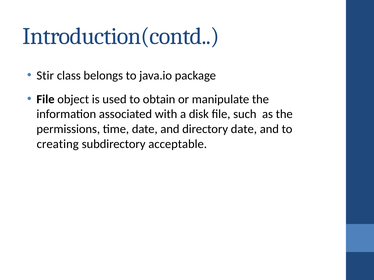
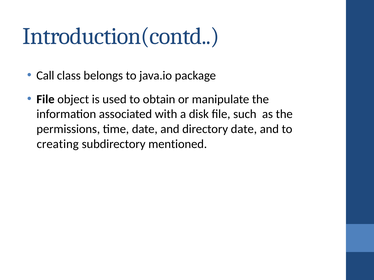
Stir: Stir -> Call
acceptable: acceptable -> mentioned
